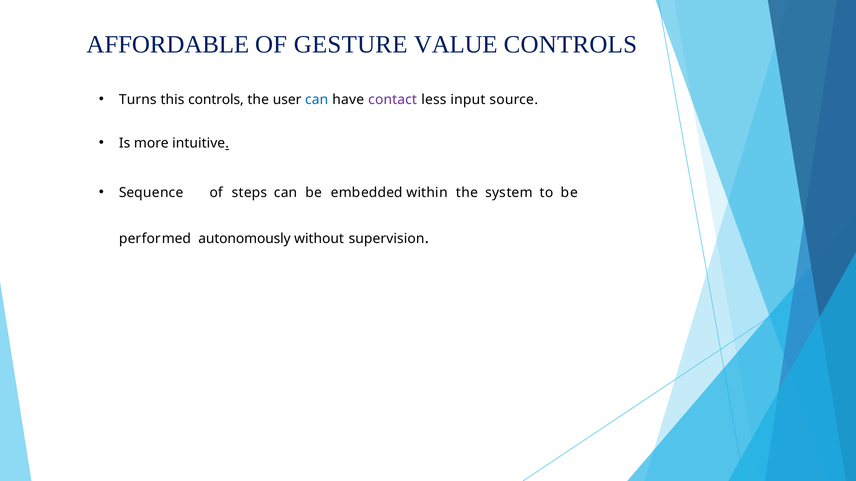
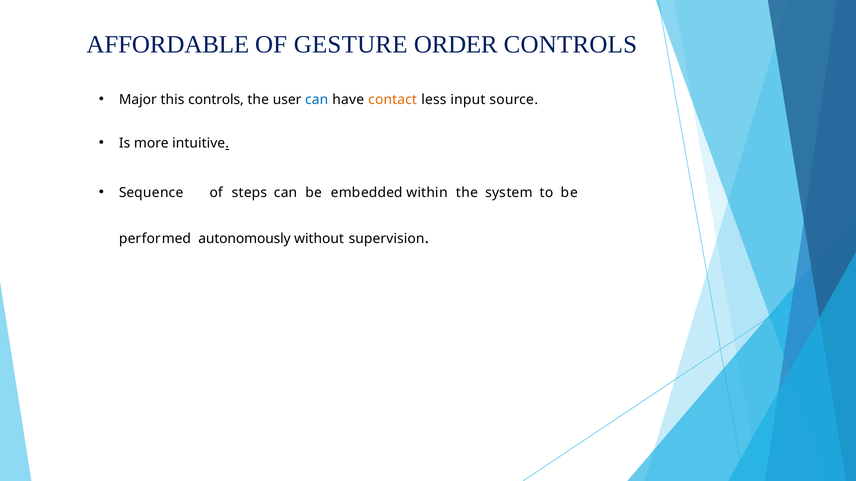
VALUE: VALUE -> ORDER
Turns: Turns -> Major
contact colour: purple -> orange
